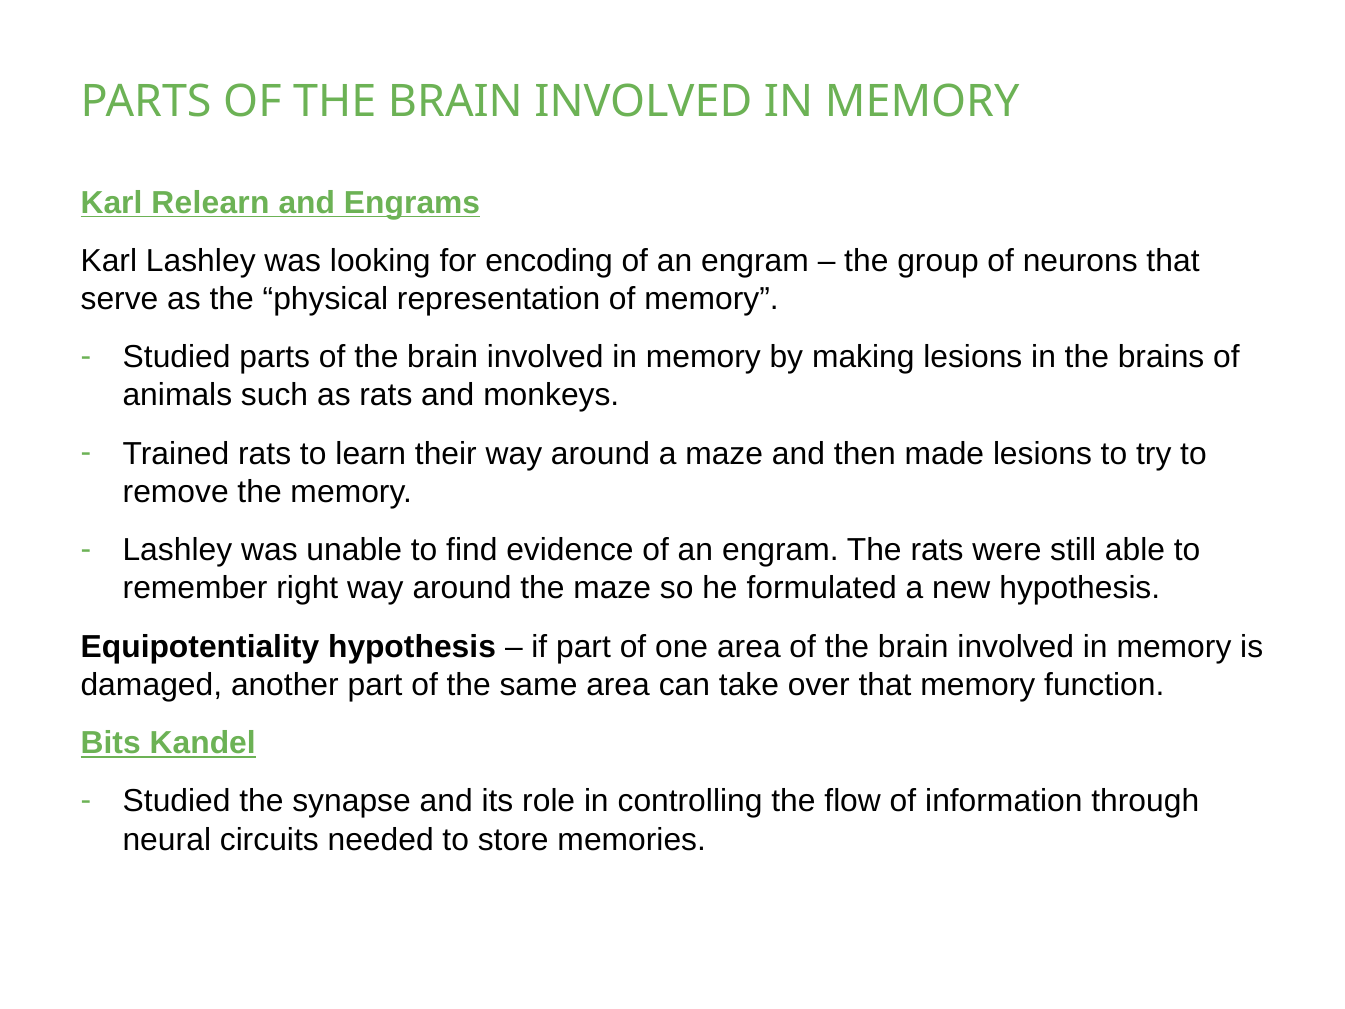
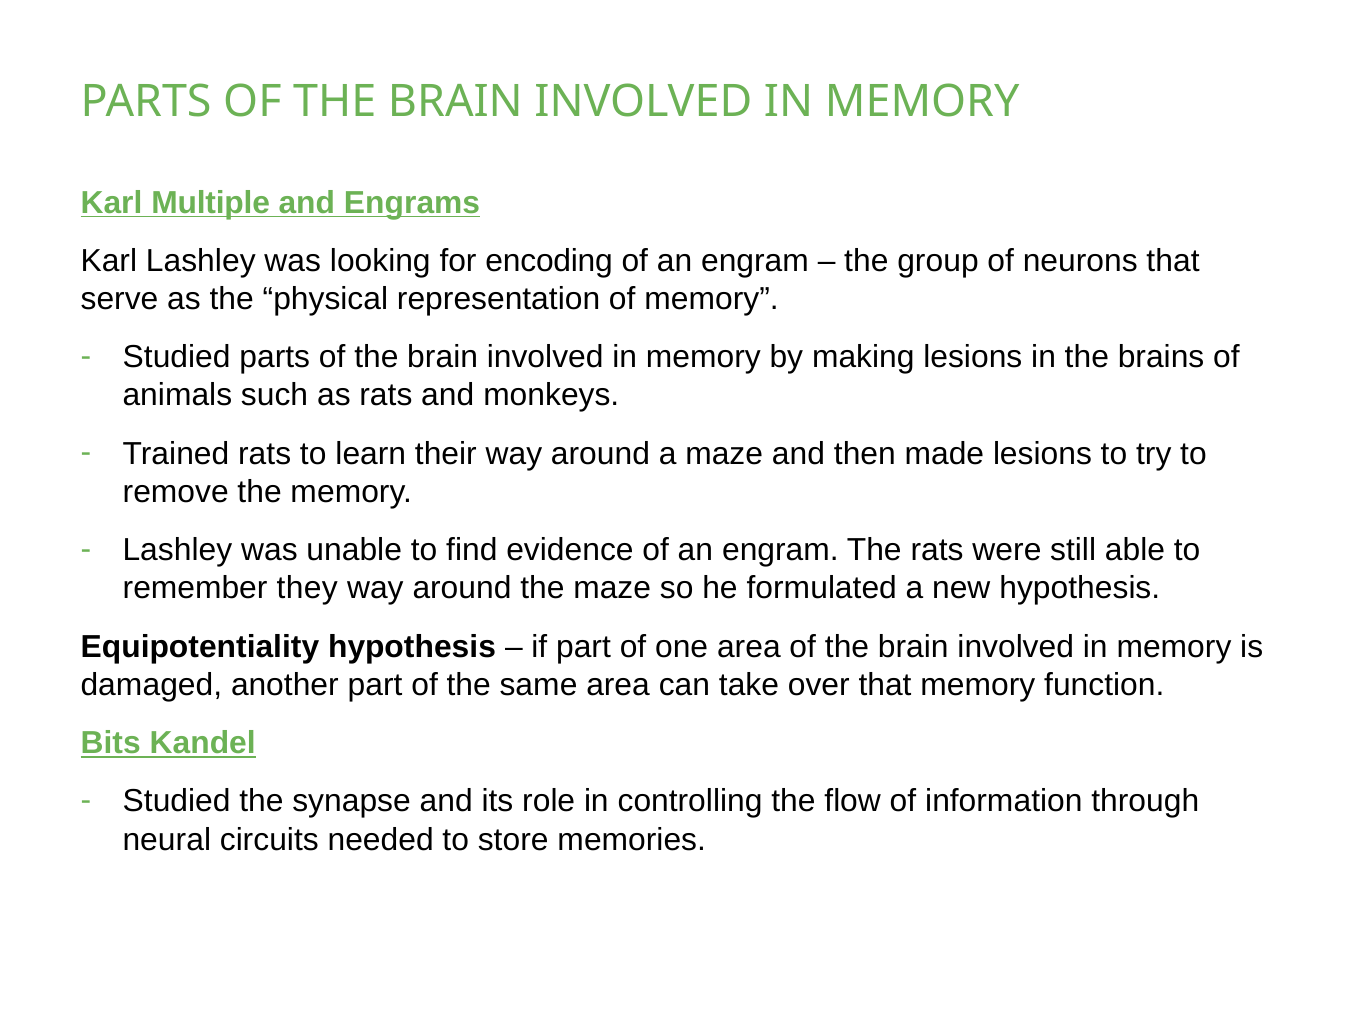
Relearn: Relearn -> Multiple
right: right -> they
